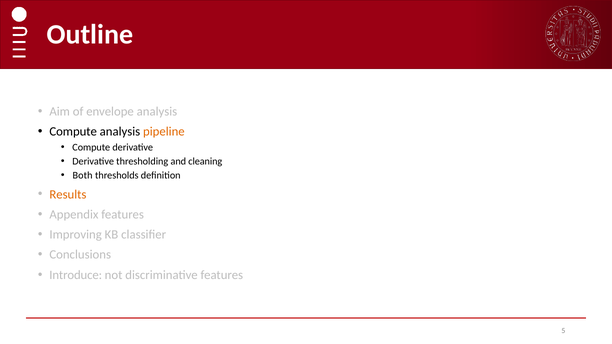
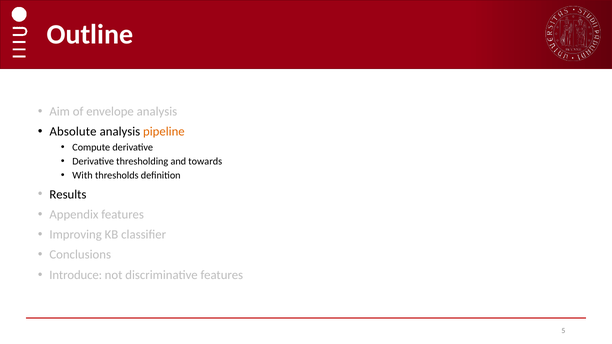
Compute at (73, 132): Compute -> Absolute
cleaning: cleaning -> towards
Both: Both -> With
Results colour: orange -> black
